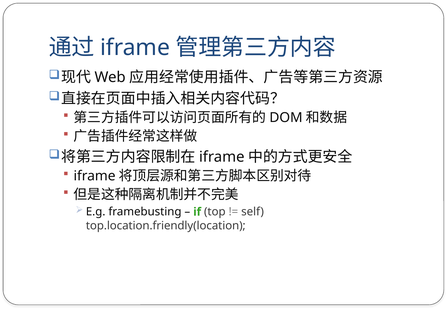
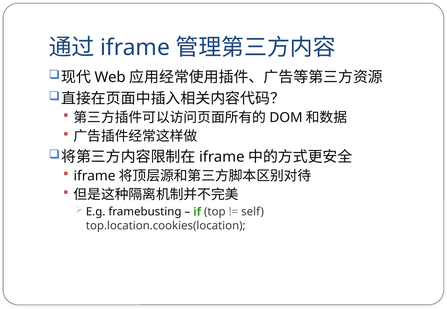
top.location.friendly(location: top.location.friendly(location -> top.location.cookies(location
